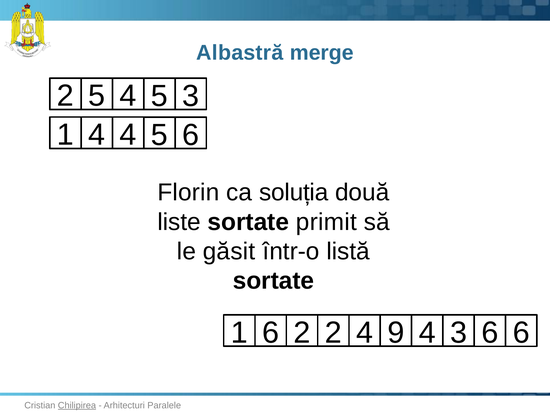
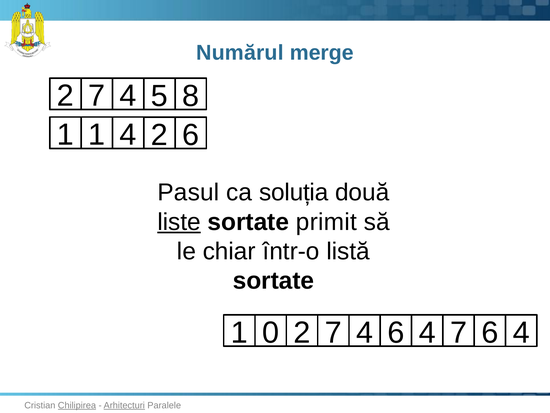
Albastră: Albastră -> Numărul
5 at (97, 96): 5 -> 7
5 3: 3 -> 8
1 4: 4 -> 1
5 at (159, 135): 5 -> 2
Florin: Florin -> Pasul
liste underline: none -> present
găsit: găsit -> chiar
1 6: 6 -> 0
2 at (333, 332): 2 -> 7
4 9: 9 -> 6
4 3: 3 -> 7
6 at (521, 332): 6 -> 4
Arhitecturi underline: none -> present
